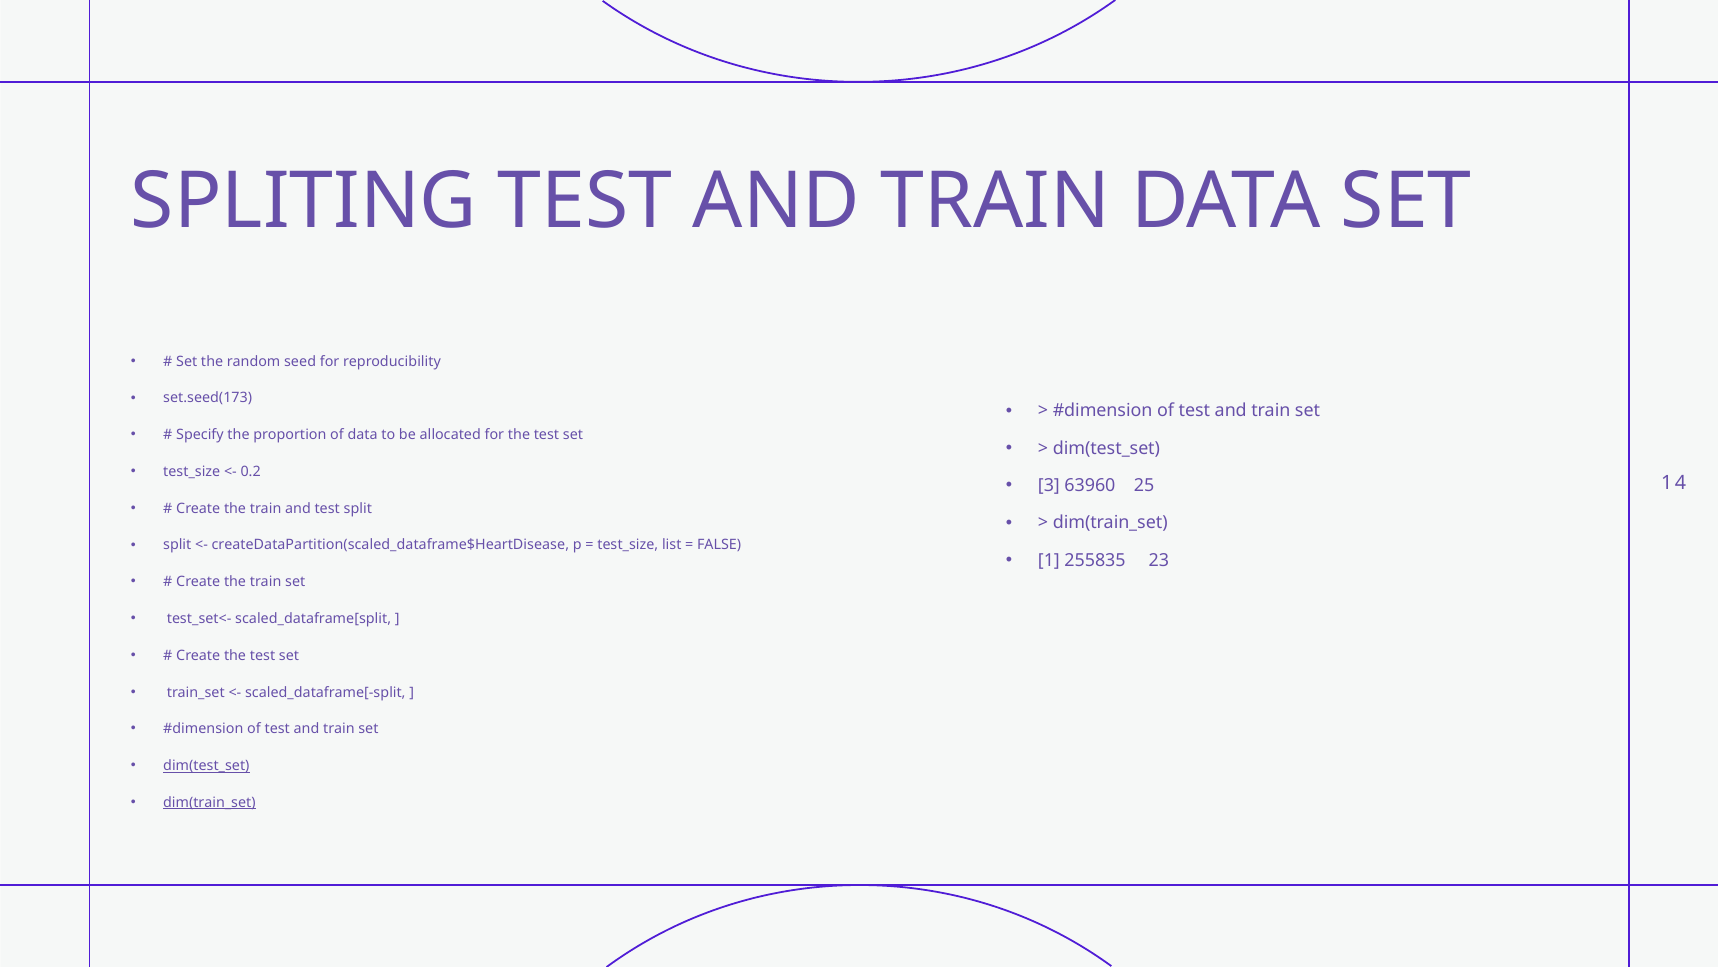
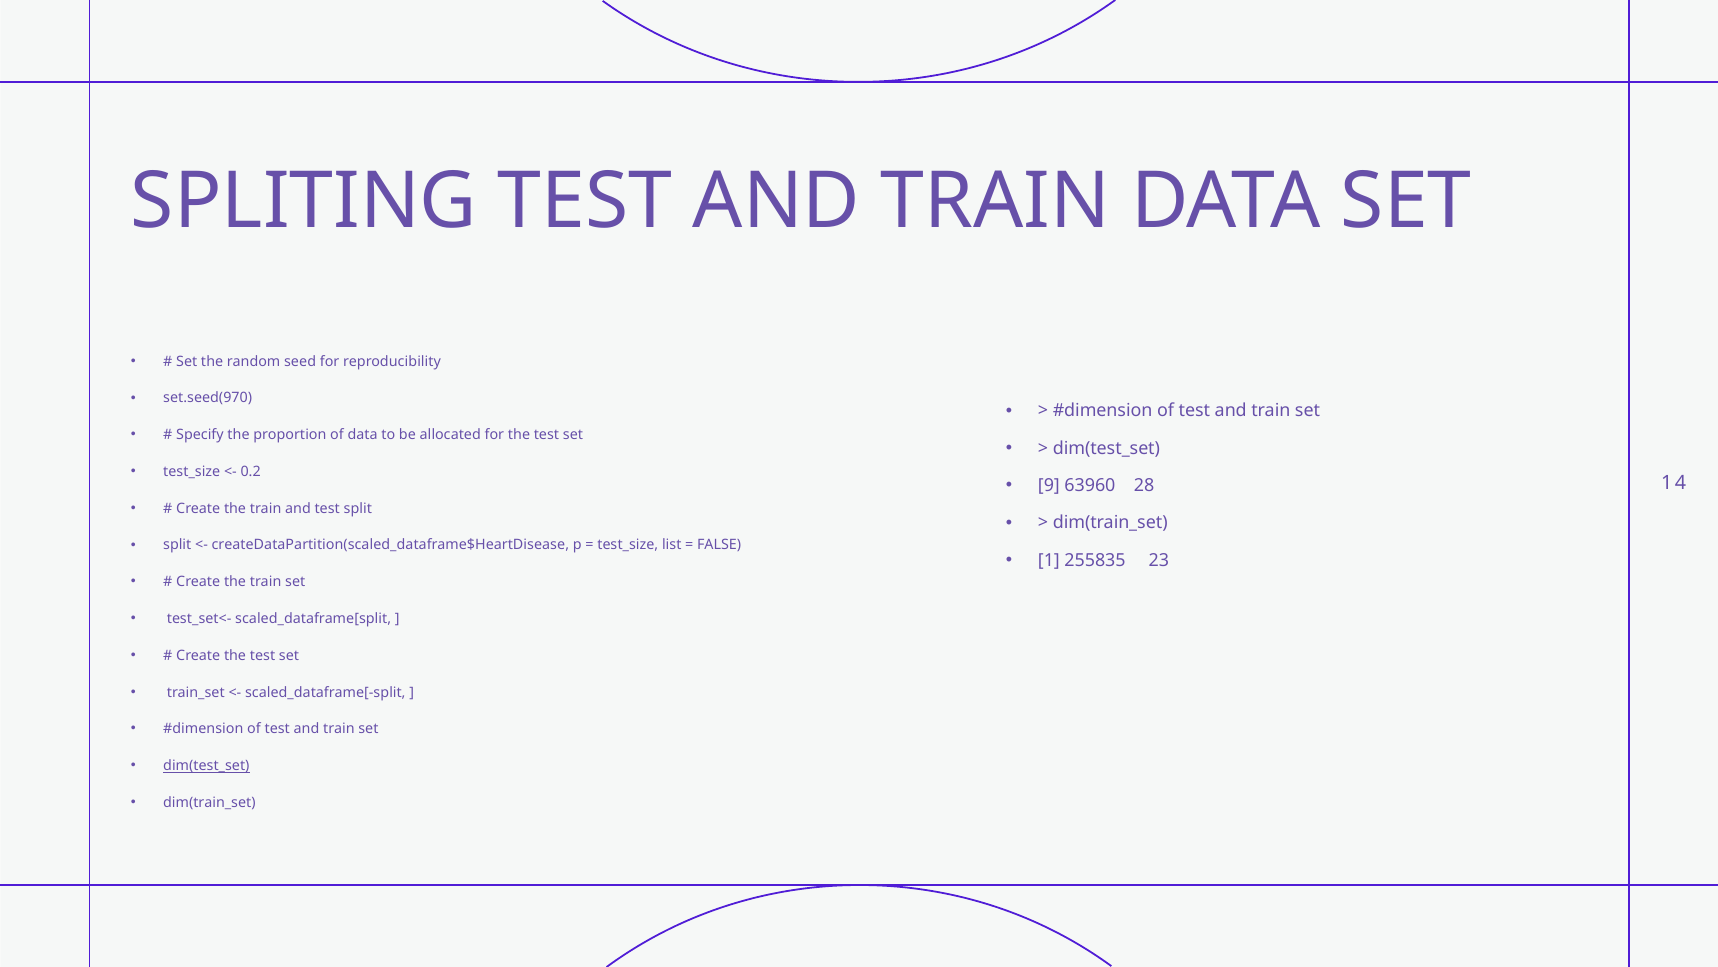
set.seed(173: set.seed(173 -> set.seed(970
3: 3 -> 9
25: 25 -> 28
dim(train_set at (209, 802) underline: present -> none
